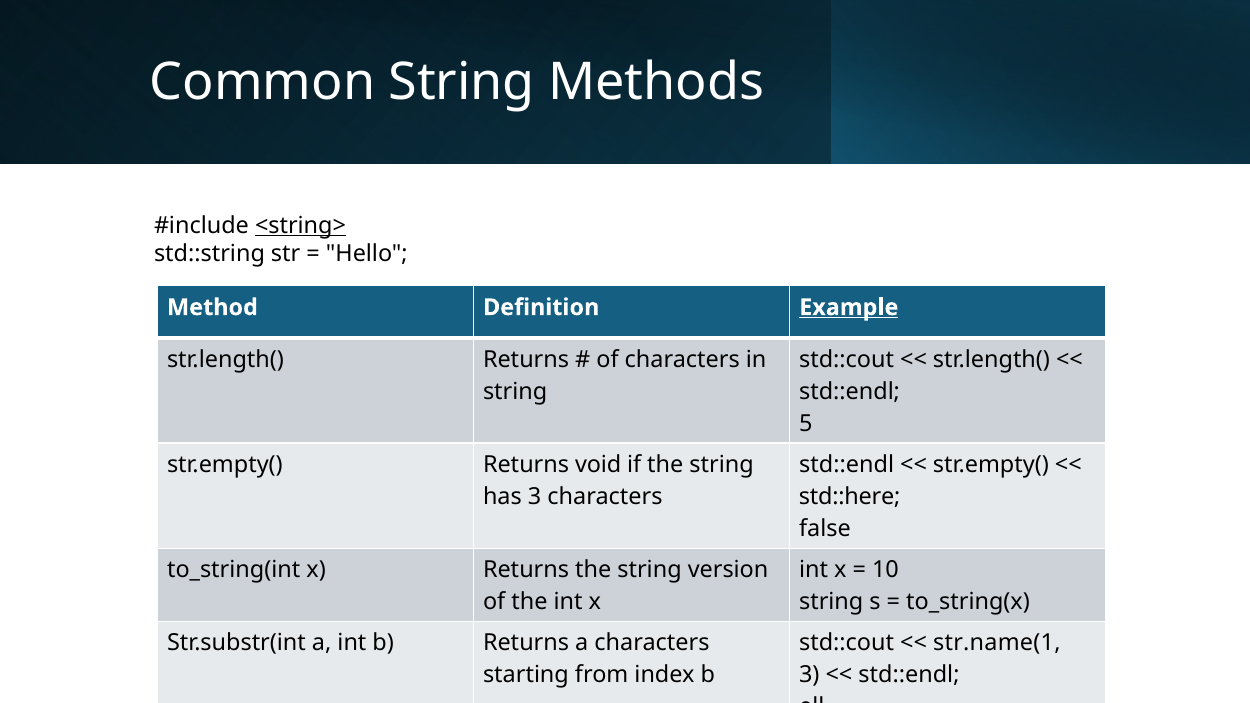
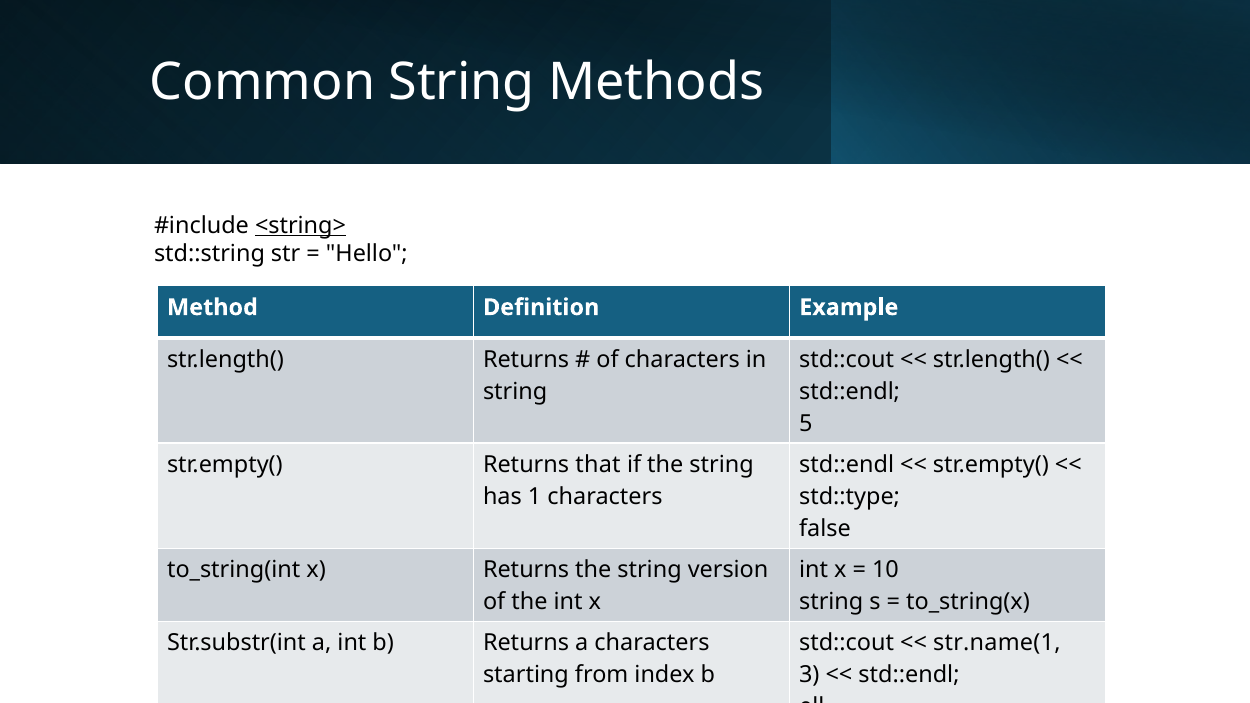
Example underline: present -> none
void: void -> that
has 3: 3 -> 1
std::here: std::here -> std::type
